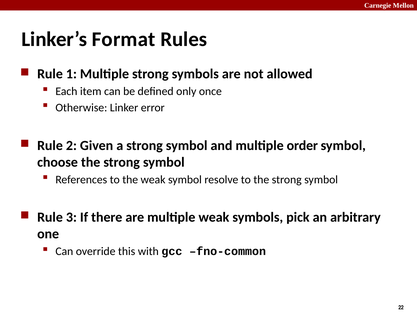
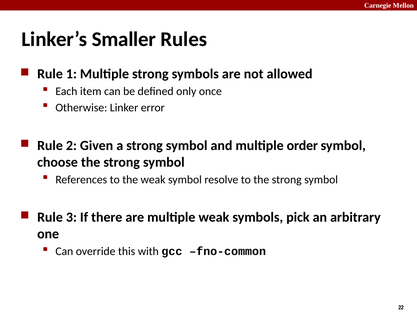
Format: Format -> Smaller
